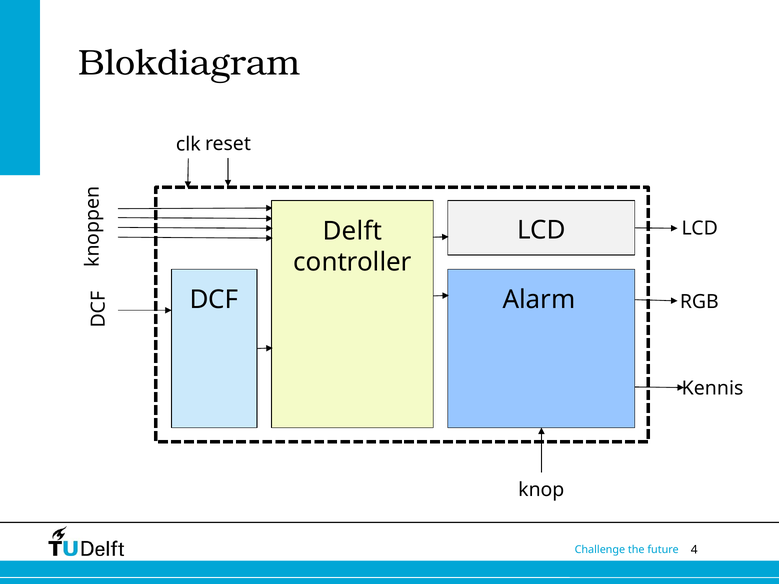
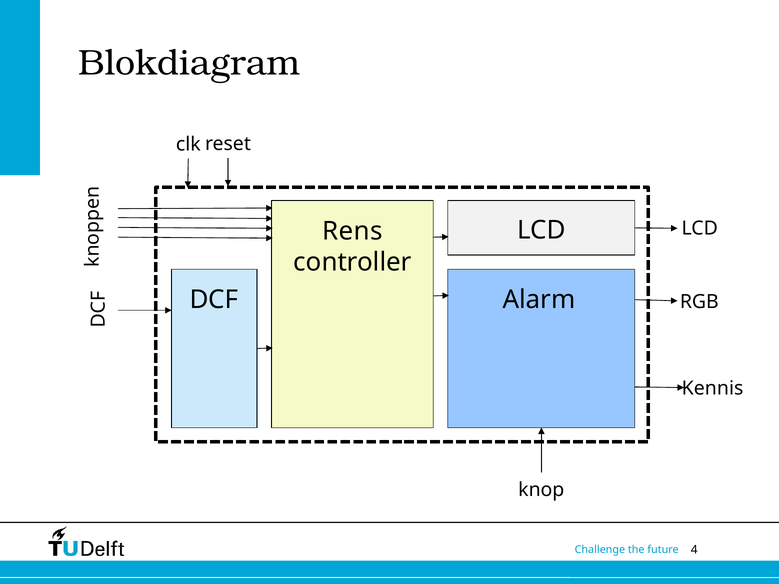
Delft: Delft -> Rens
